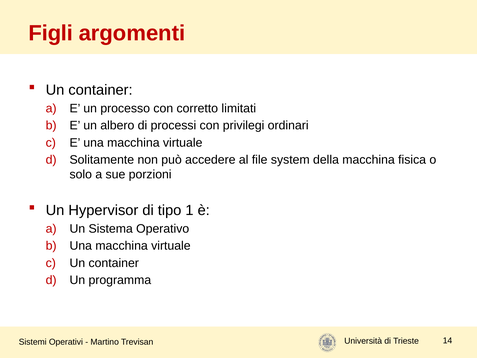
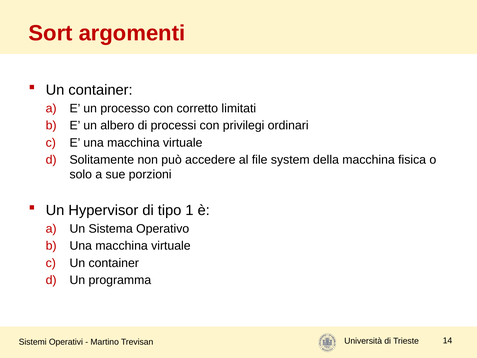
Figli: Figli -> Sort
